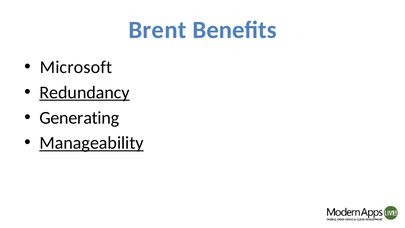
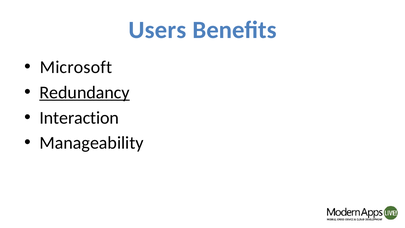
Brent: Brent -> Users
Generating: Generating -> Interaction
Manageability underline: present -> none
